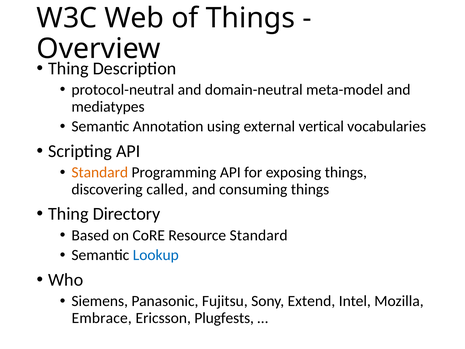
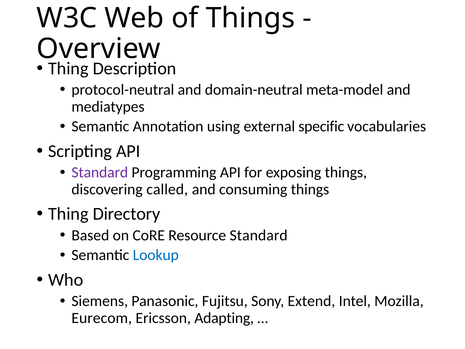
vertical: vertical -> specific
Standard at (100, 172) colour: orange -> purple
Embrace: Embrace -> Eurecom
Plugfests: Plugfests -> Adapting
